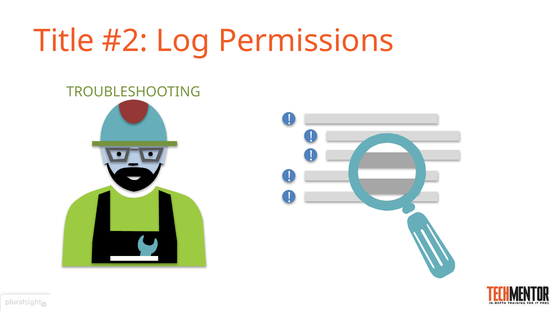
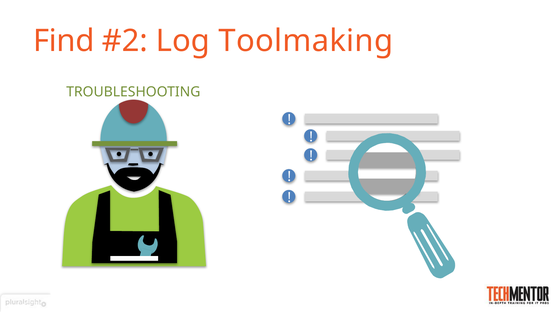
Title: Title -> Find
Permissions: Permissions -> Toolmaking
